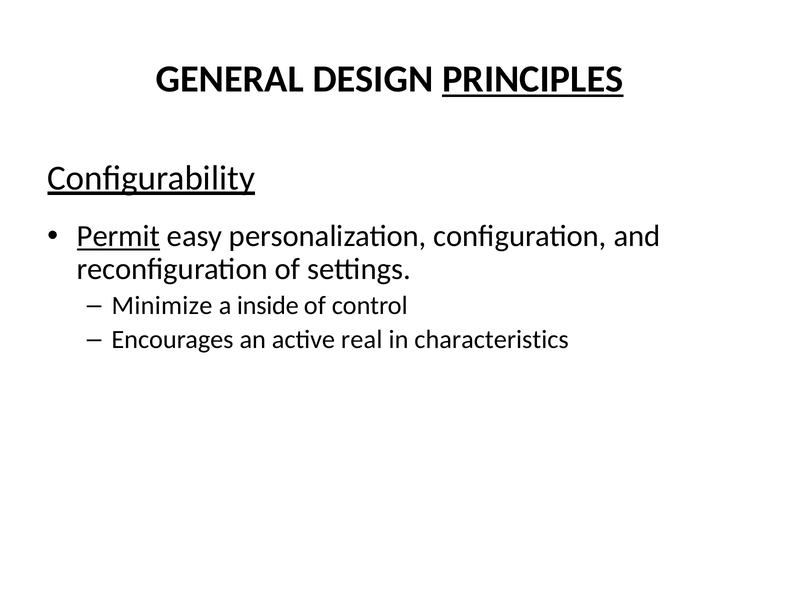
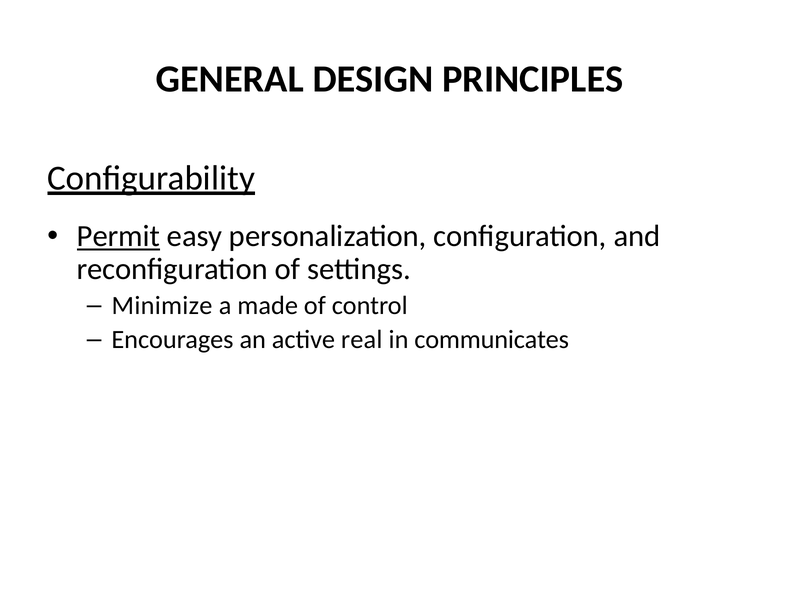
PRINCIPLES underline: present -> none
inside: inside -> made
characteristics: characteristics -> communicates
